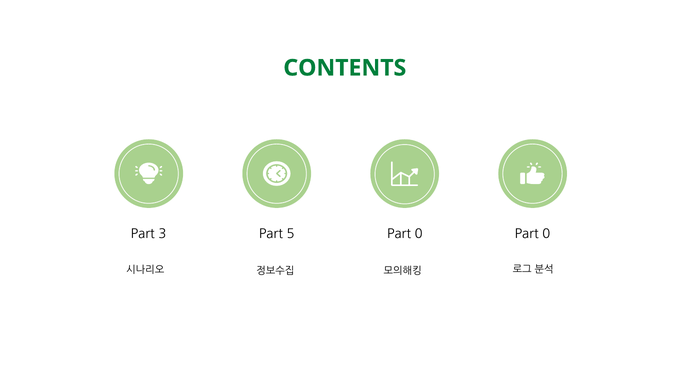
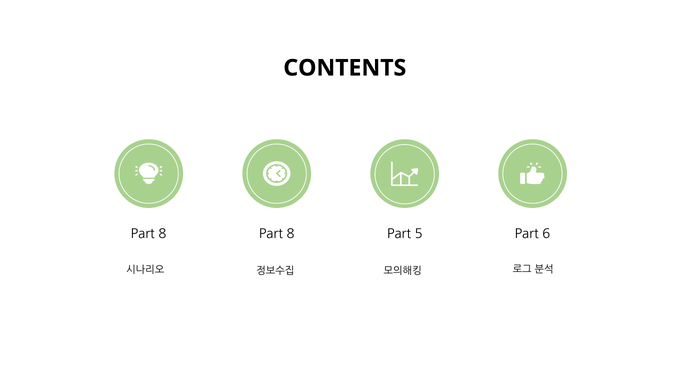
CONTENTS colour: green -> black
3 at (162, 234): 3 -> 8
5 at (291, 234): 5 -> 8
0 at (419, 234): 0 -> 5
0 at (546, 234): 0 -> 6
